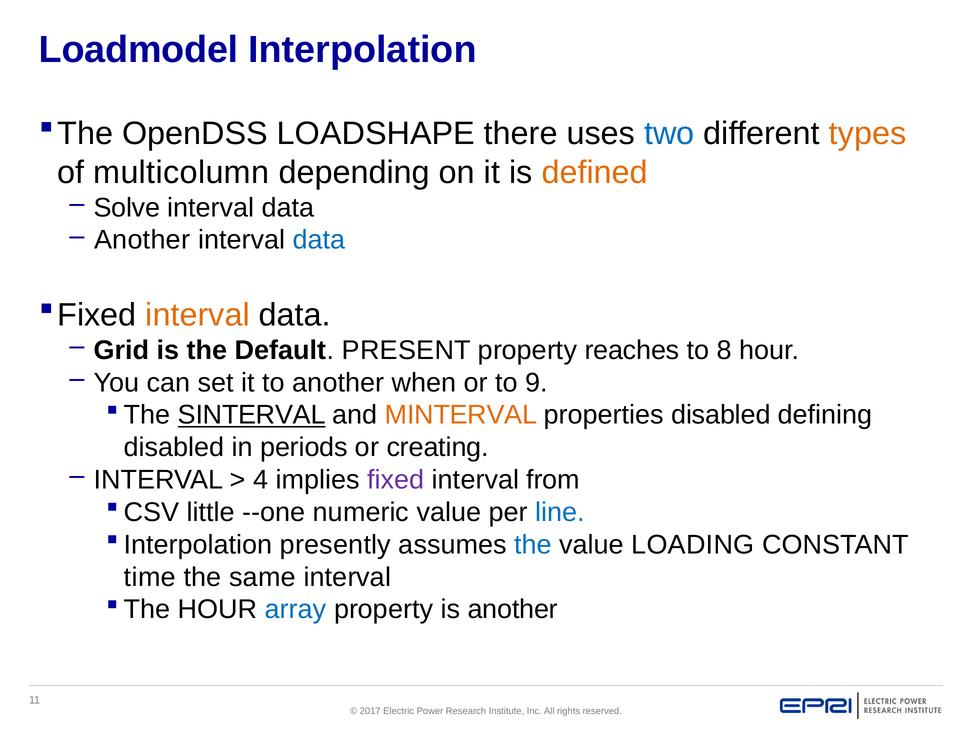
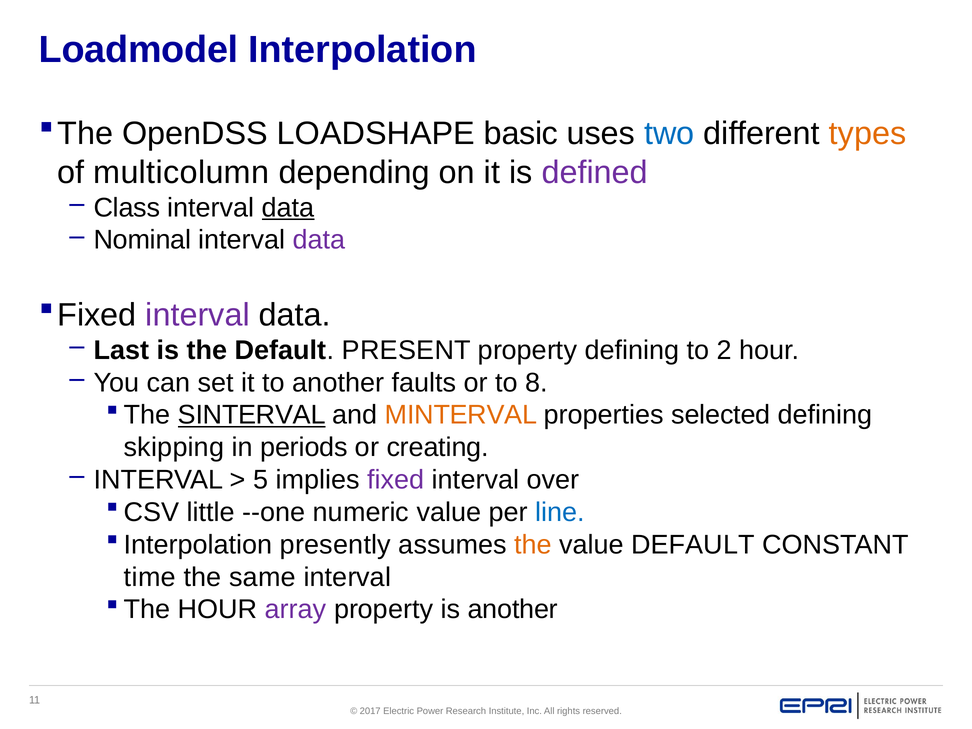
there: there -> basic
defined colour: orange -> purple
Solve: Solve -> Class
data at (288, 208) underline: none -> present
Another at (142, 240): Another -> Nominal
data at (319, 240) colour: blue -> purple
interval at (198, 315) colour: orange -> purple
Grid: Grid -> Last
property reaches: reaches -> defining
8: 8 -> 2
when: when -> faults
9: 9 -> 8
properties disabled: disabled -> selected
disabled at (174, 447): disabled -> skipping
4: 4 -> 5
from: from -> over
the at (533, 545) colour: blue -> orange
value LOADING: LOADING -> DEFAULT
array colour: blue -> purple
